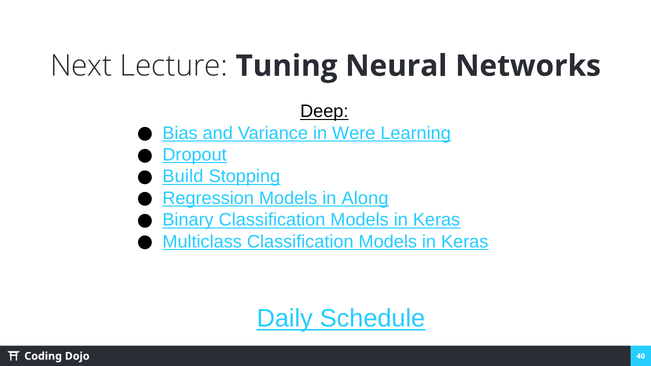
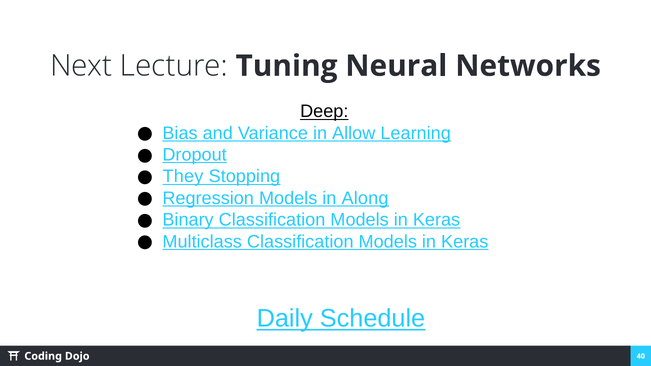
Were: Were -> Allow
Build: Build -> They
